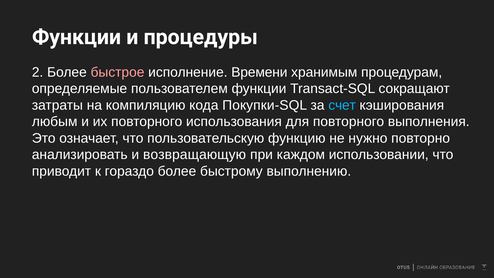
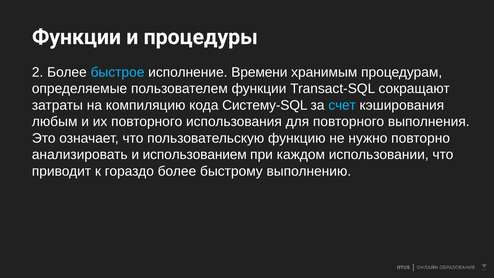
быстрое colour: pink -> light blue
Покупки-SQL: Покупки-SQL -> Систему-SQL
возвращающую: возвращающую -> использованием
